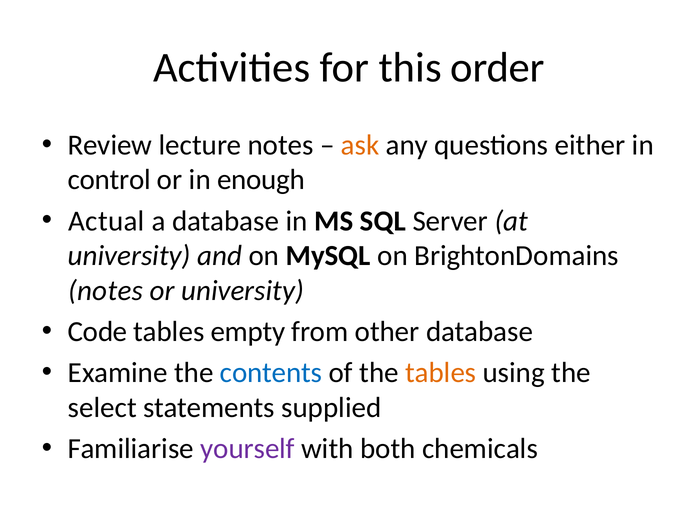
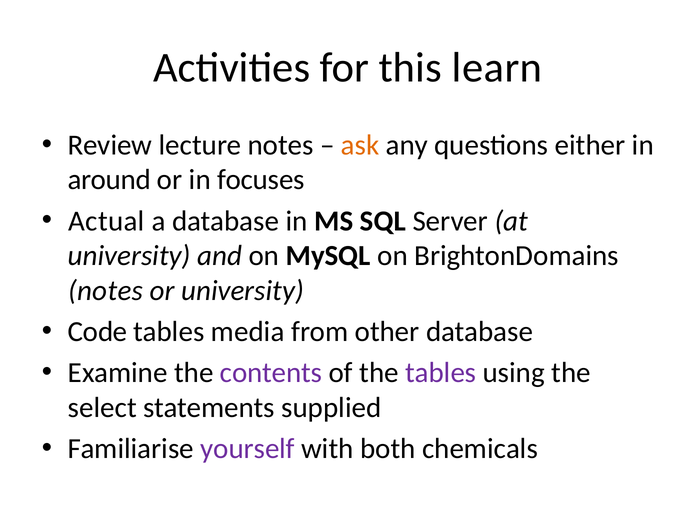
order: order -> learn
control: control -> around
enough: enough -> focuses
empty: empty -> media
contents colour: blue -> purple
tables at (441, 373) colour: orange -> purple
